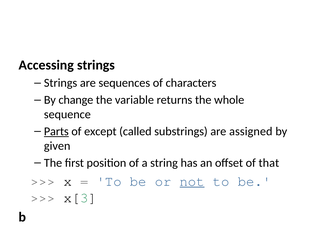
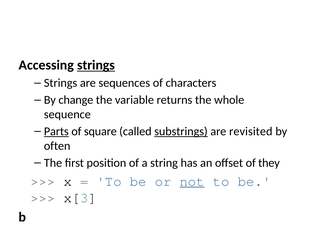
strings at (96, 65) underline: none -> present
except: except -> square
substrings underline: none -> present
assigned: assigned -> revisited
given: given -> often
that: that -> they
